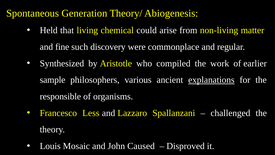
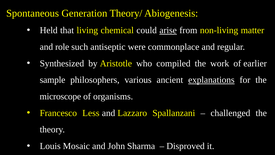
arise underline: none -> present
fine: fine -> role
discovery: discovery -> antiseptic
responsible: responsible -> microscope
Caused: Caused -> Sharma
